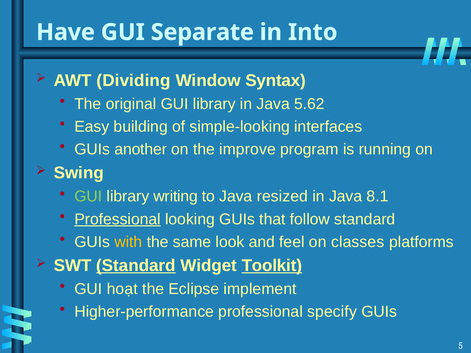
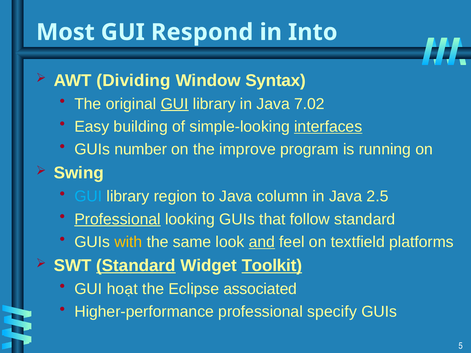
Have: Have -> Most
Separate: Separate -> Respond
GUI at (175, 104) underline: none -> present
5.62: 5.62 -> 7.02
interfaces underline: none -> present
another: another -> number
GUI at (88, 197) colour: light green -> light blue
writing: writing -> region
resized: resized -> column
8.1: 8.1 -> 2.5
and underline: none -> present
classes: classes -> textfield
implement: implement -> associated
